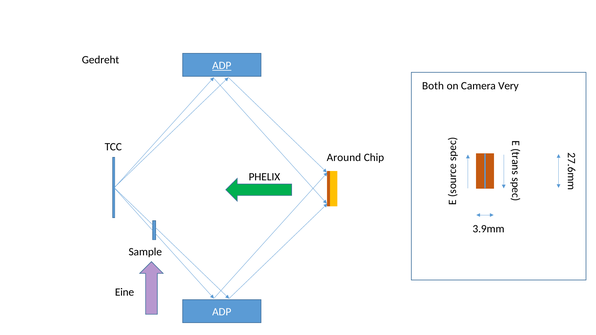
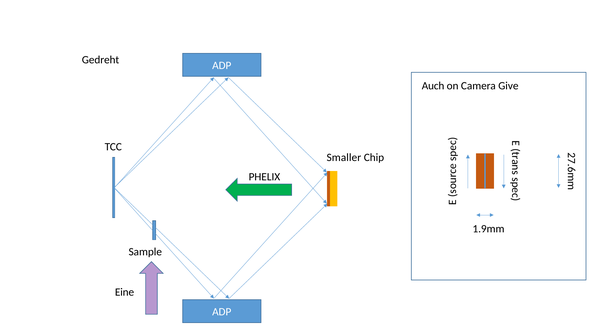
ADP at (222, 66) underline: present -> none
Both: Both -> Auch
Very: Very -> Give
Around: Around -> Smaller
3.9mm: 3.9mm -> 1.9mm
